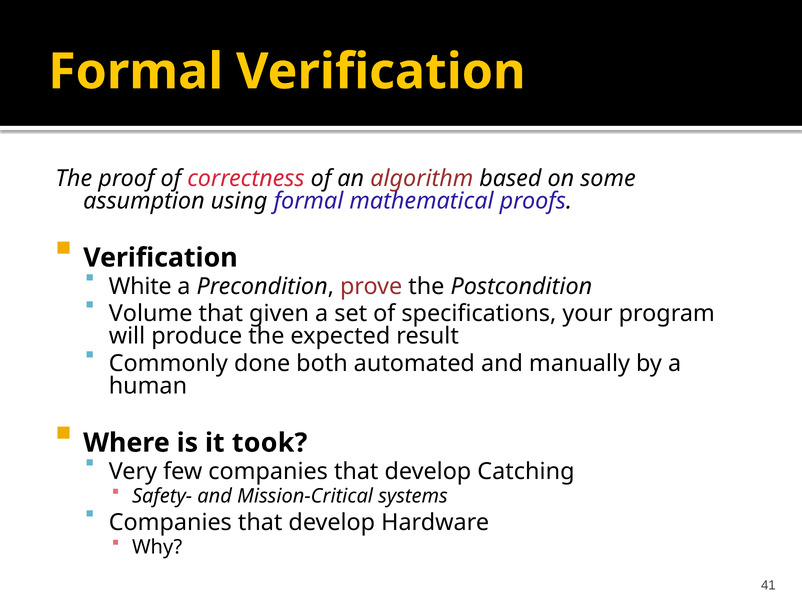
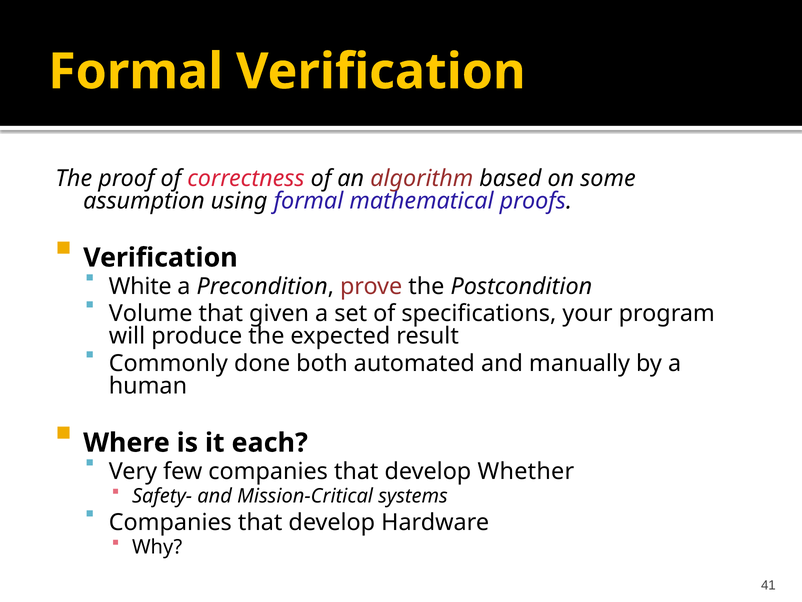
took: took -> each
Catching: Catching -> Whether
